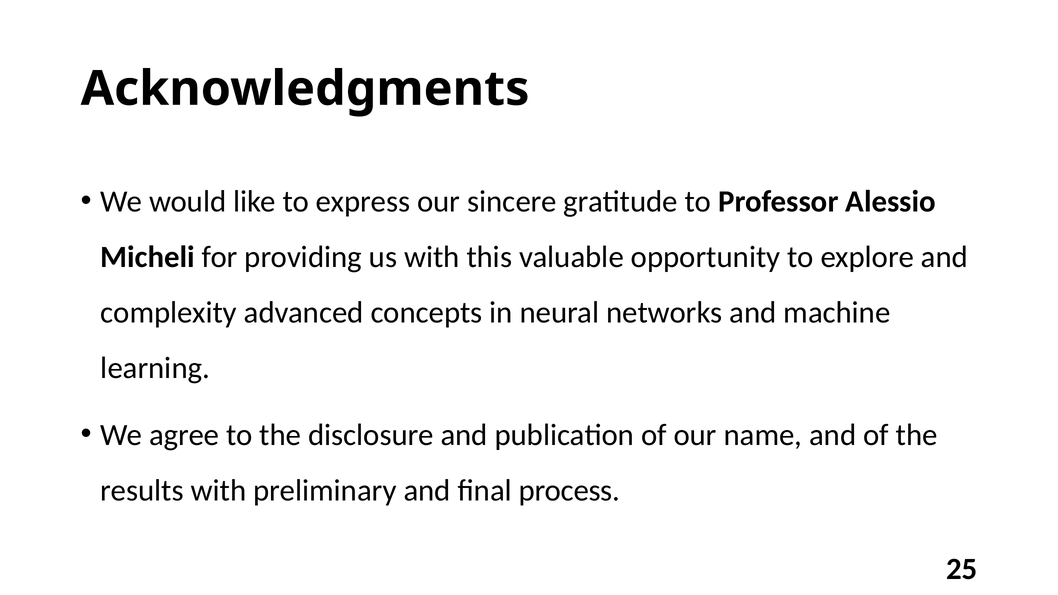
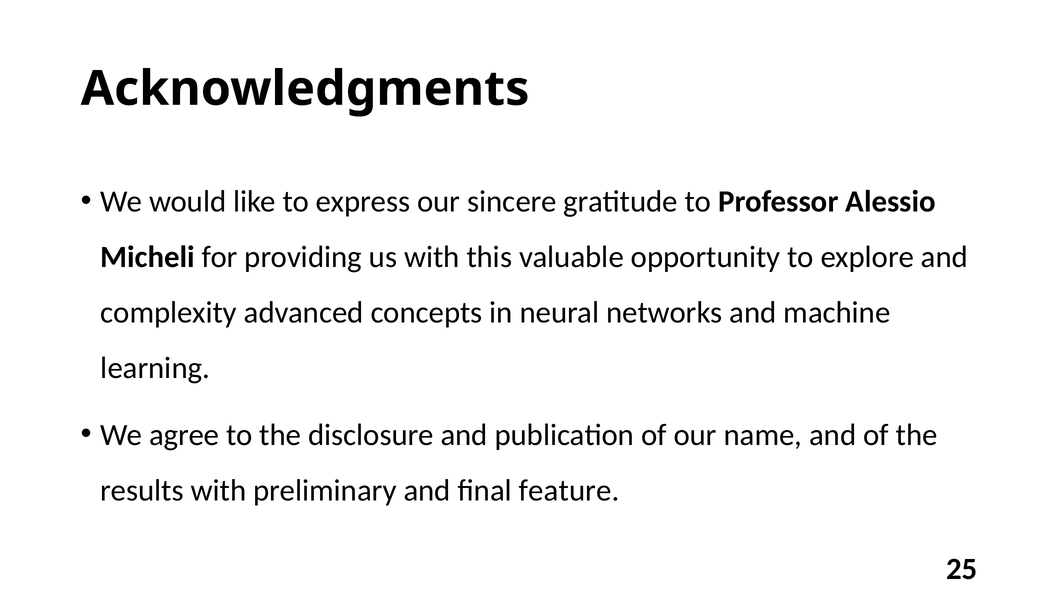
process: process -> feature
